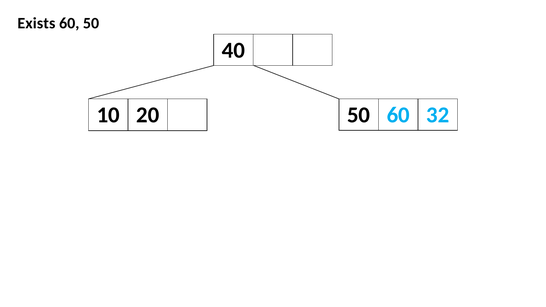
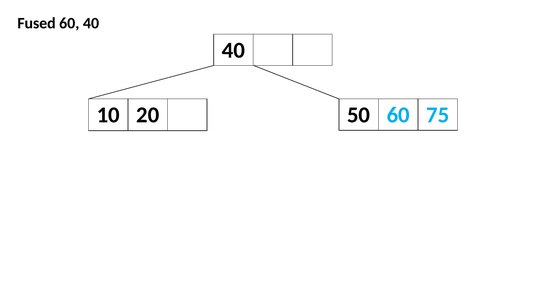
Exists: Exists -> Fused
60 50: 50 -> 40
32: 32 -> 75
